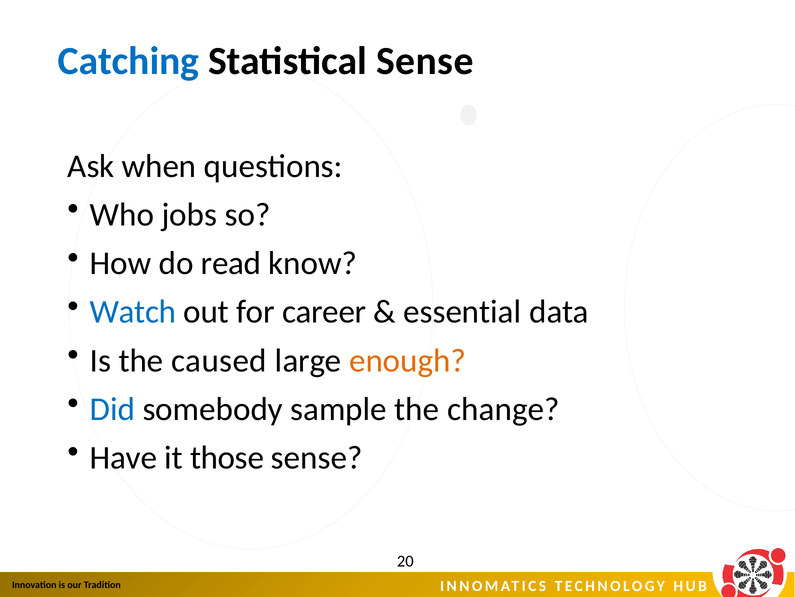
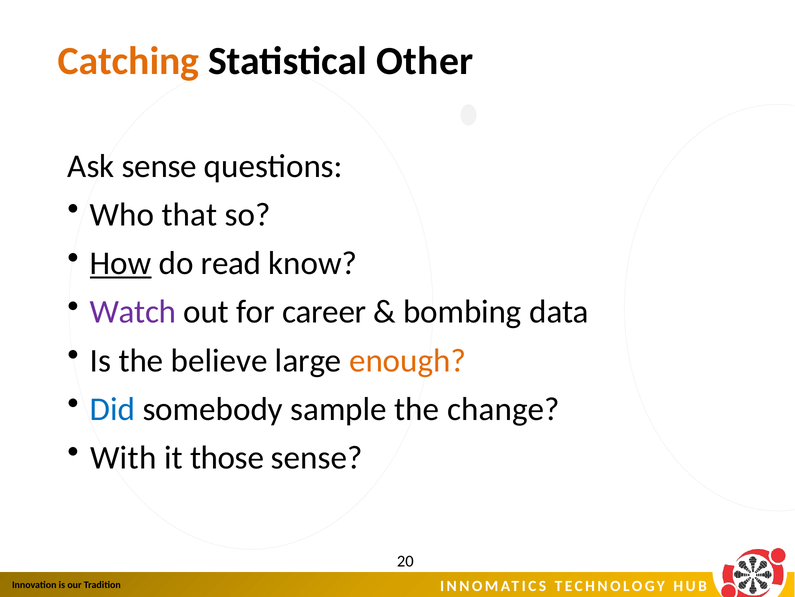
Catching colour: blue -> orange
Statistical Sense: Sense -> Other
Ask when: when -> sense
jobs: jobs -> that
How underline: none -> present
Watch colour: blue -> purple
essential: essential -> bombing
caused: caused -> believe
Have: Have -> With
